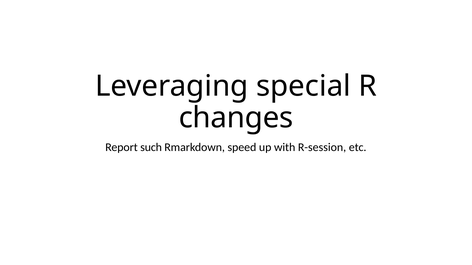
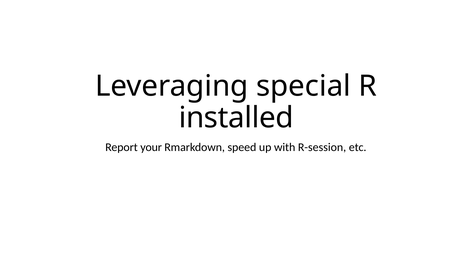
changes: changes -> installed
such: such -> your
